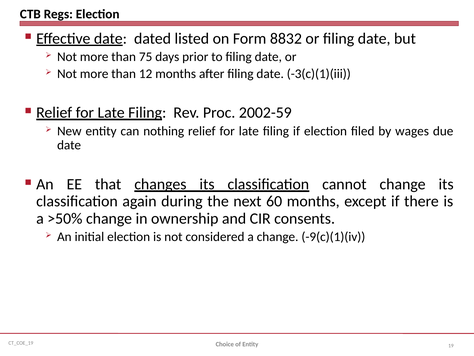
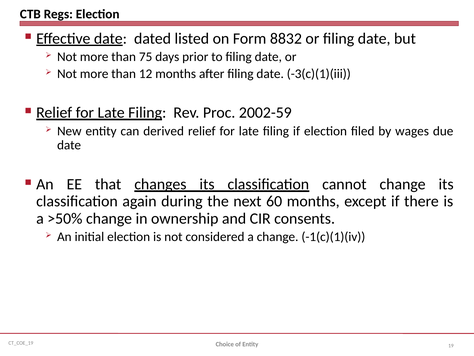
nothing: nothing -> derived
-9(c)(1)(iv: -9(c)(1)(iv -> -1(c)(1)(iv
